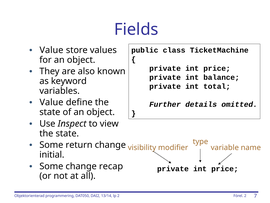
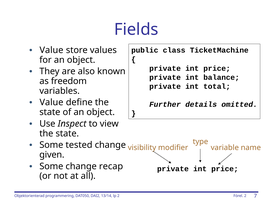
keyword: keyword -> freedom
return: return -> tested
initial: initial -> given
